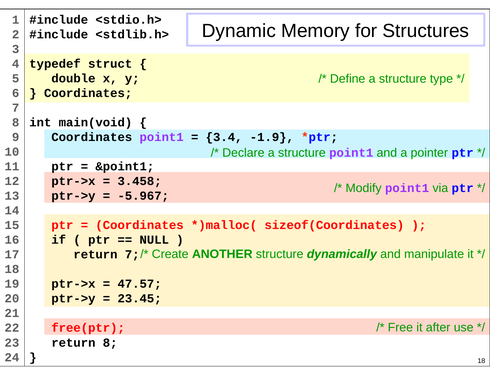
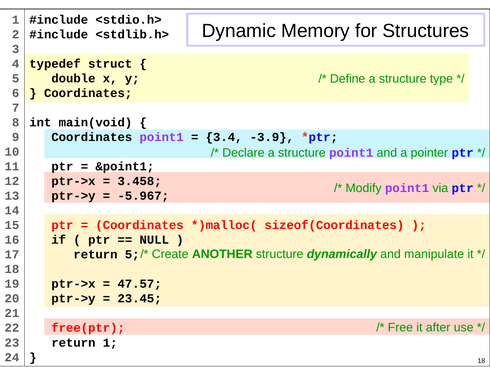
-1.9: -1.9 -> -3.9
return 7: 7 -> 5
return 8: 8 -> 1
